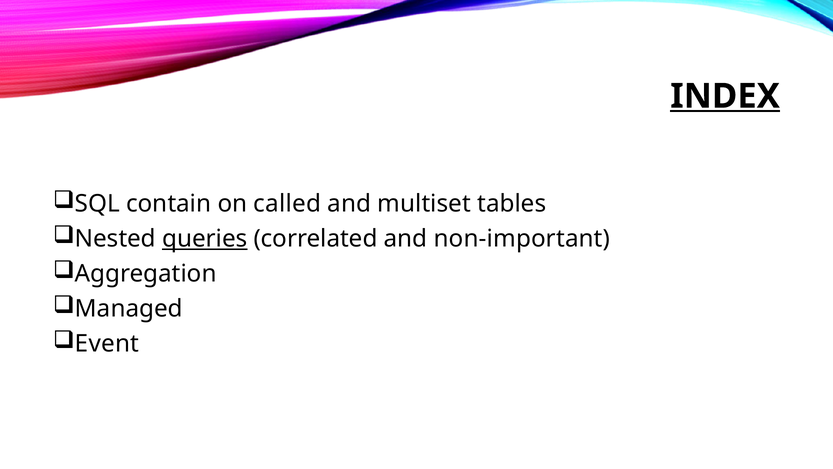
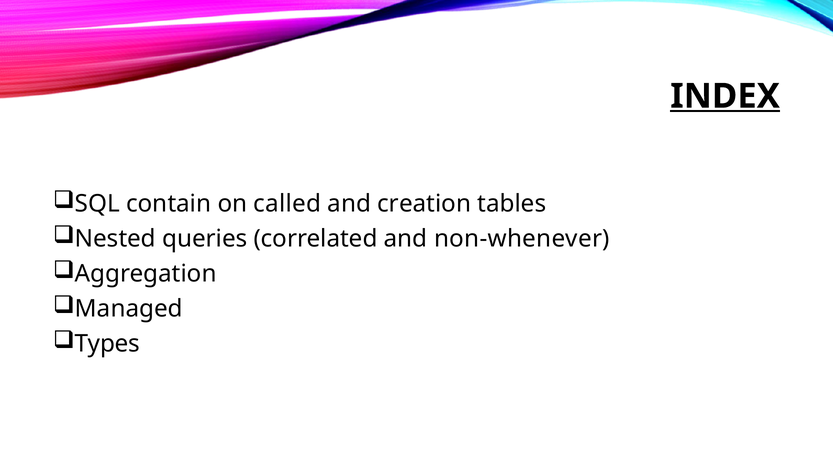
multiset: multiset -> creation
queries underline: present -> none
non-important: non-important -> non-whenever
Event: Event -> Types
